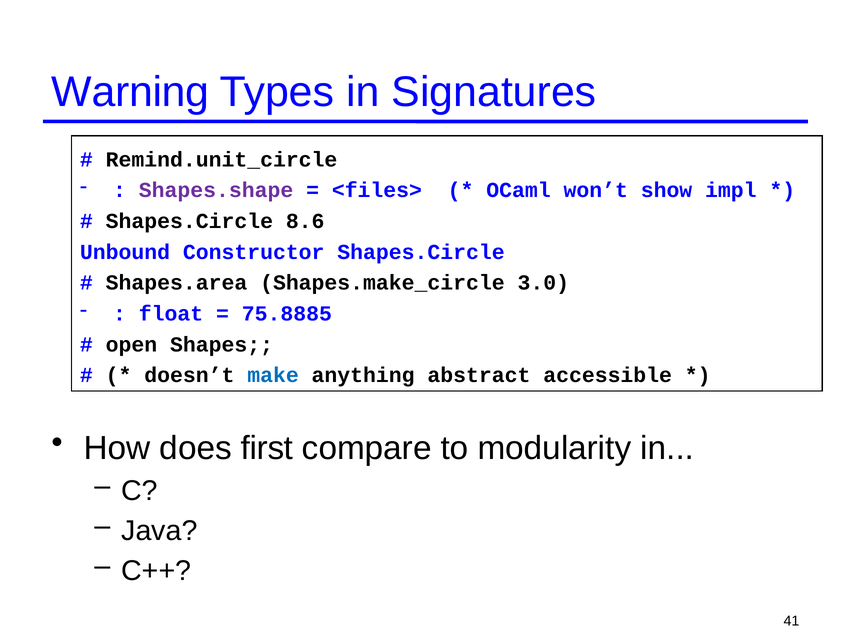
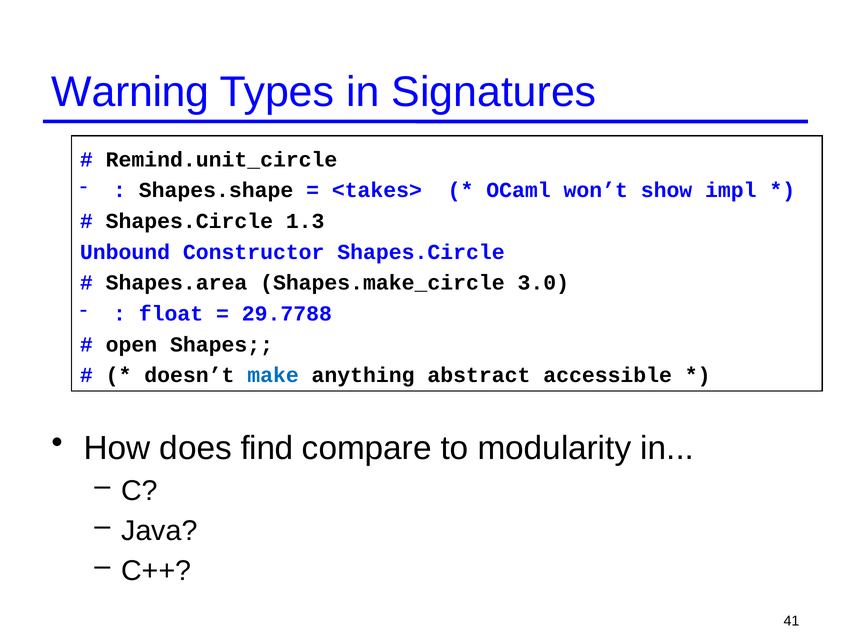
Shapes.shape colour: purple -> black
<files>: <files> -> <takes>
8.6: 8.6 -> 1.3
75.8885: 75.8885 -> 29.7788
first: first -> find
